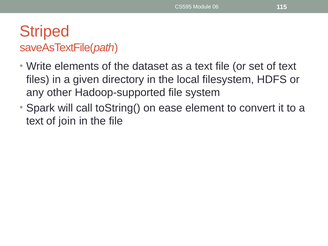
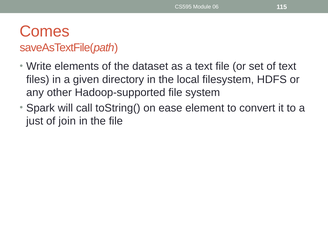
Striped: Striped -> Comes
text at (35, 121): text -> just
